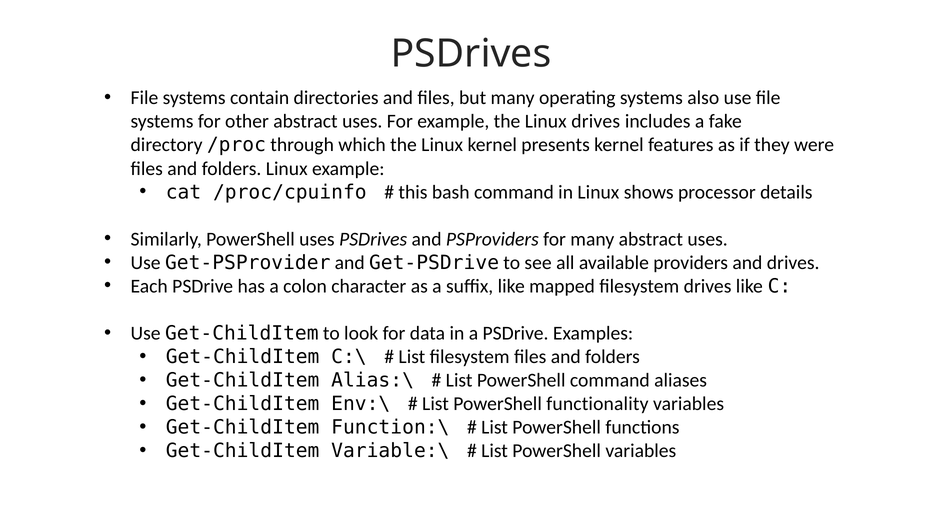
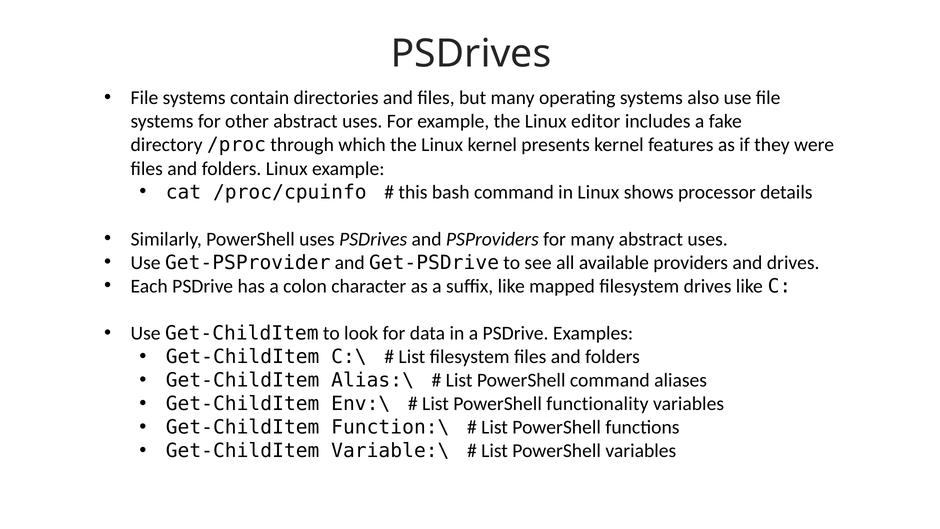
Linux drives: drives -> editor
